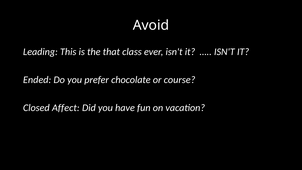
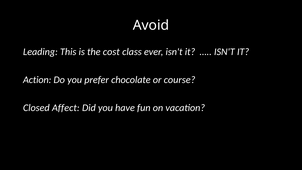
that: that -> cost
Ended: Ended -> Action
